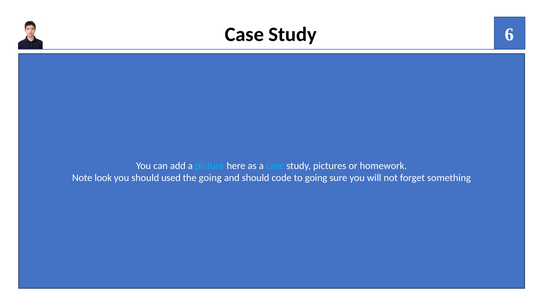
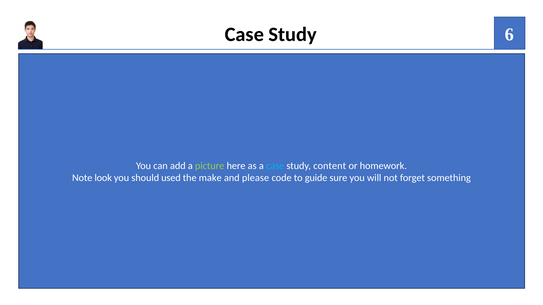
picture colour: light blue -> light green
pictures: pictures -> content
the going: going -> make
and should: should -> please
to going: going -> guide
